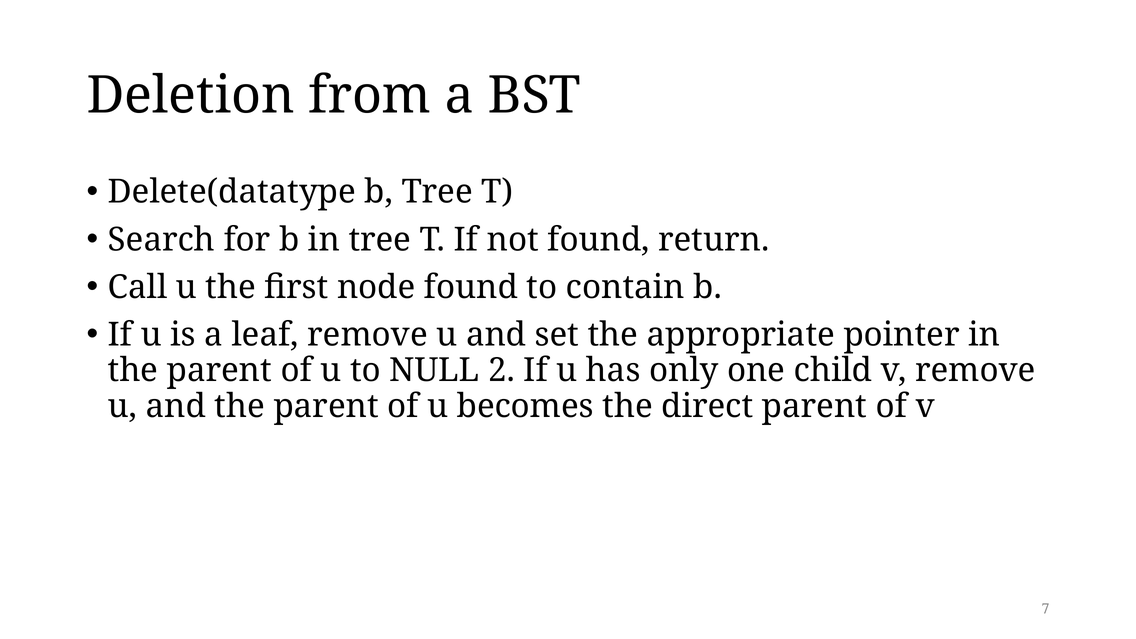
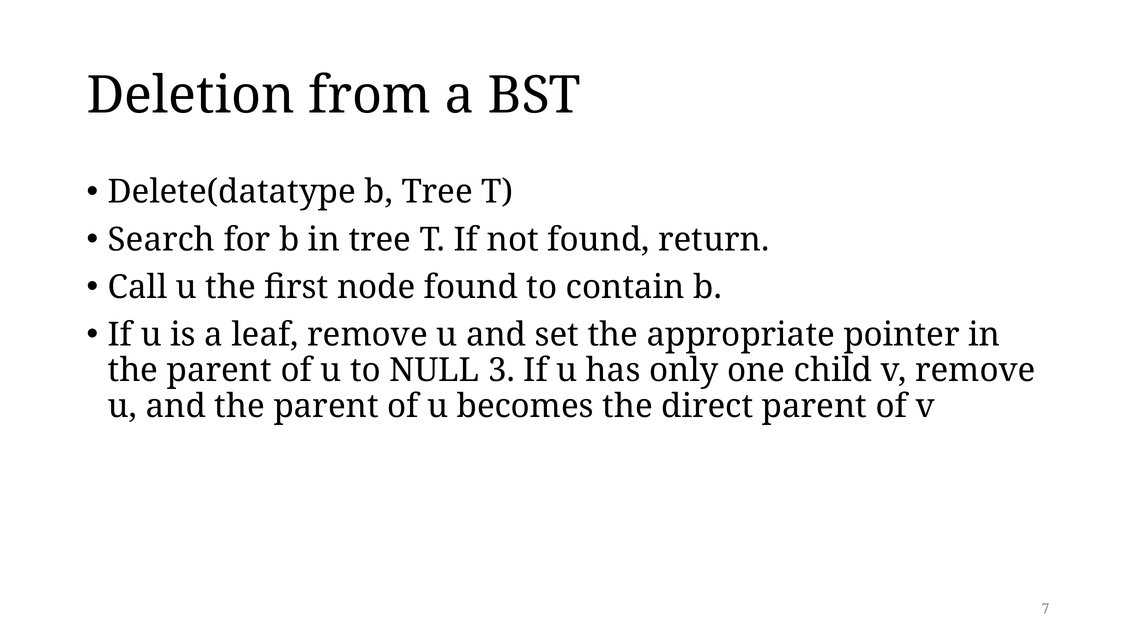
2: 2 -> 3
